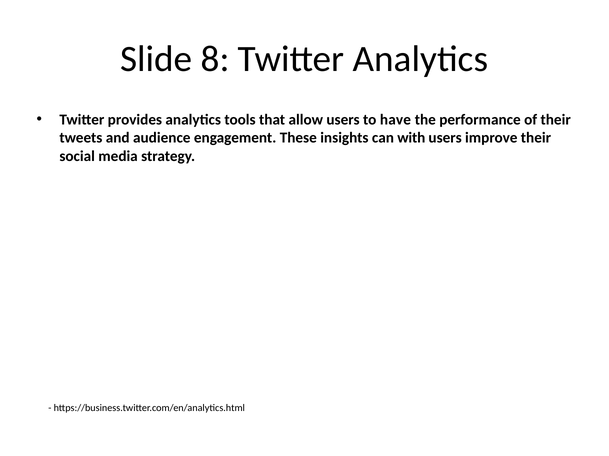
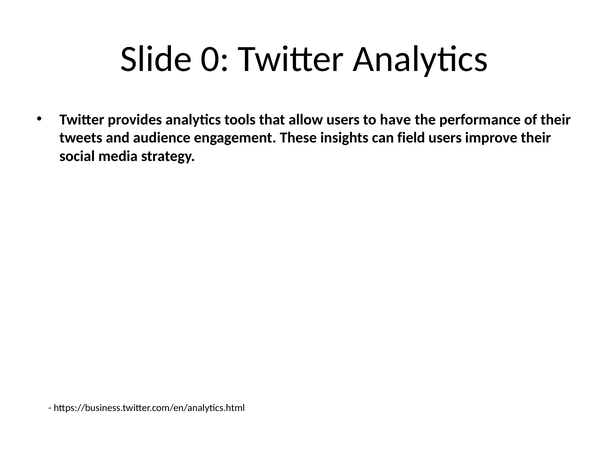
8: 8 -> 0
with: with -> field
